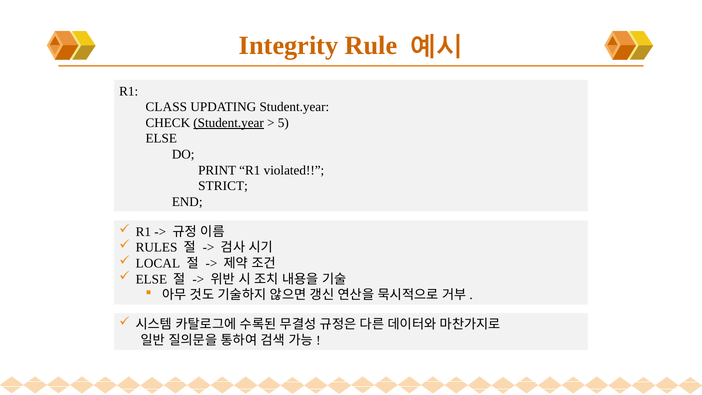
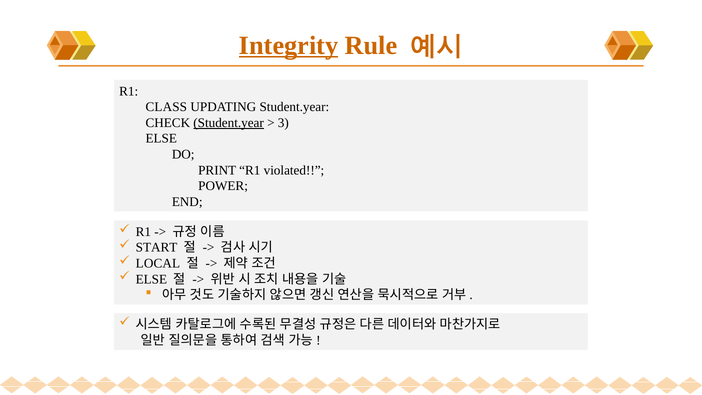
Integrity underline: none -> present
5: 5 -> 3
STRICT: STRICT -> POWER
RULES: RULES -> START
